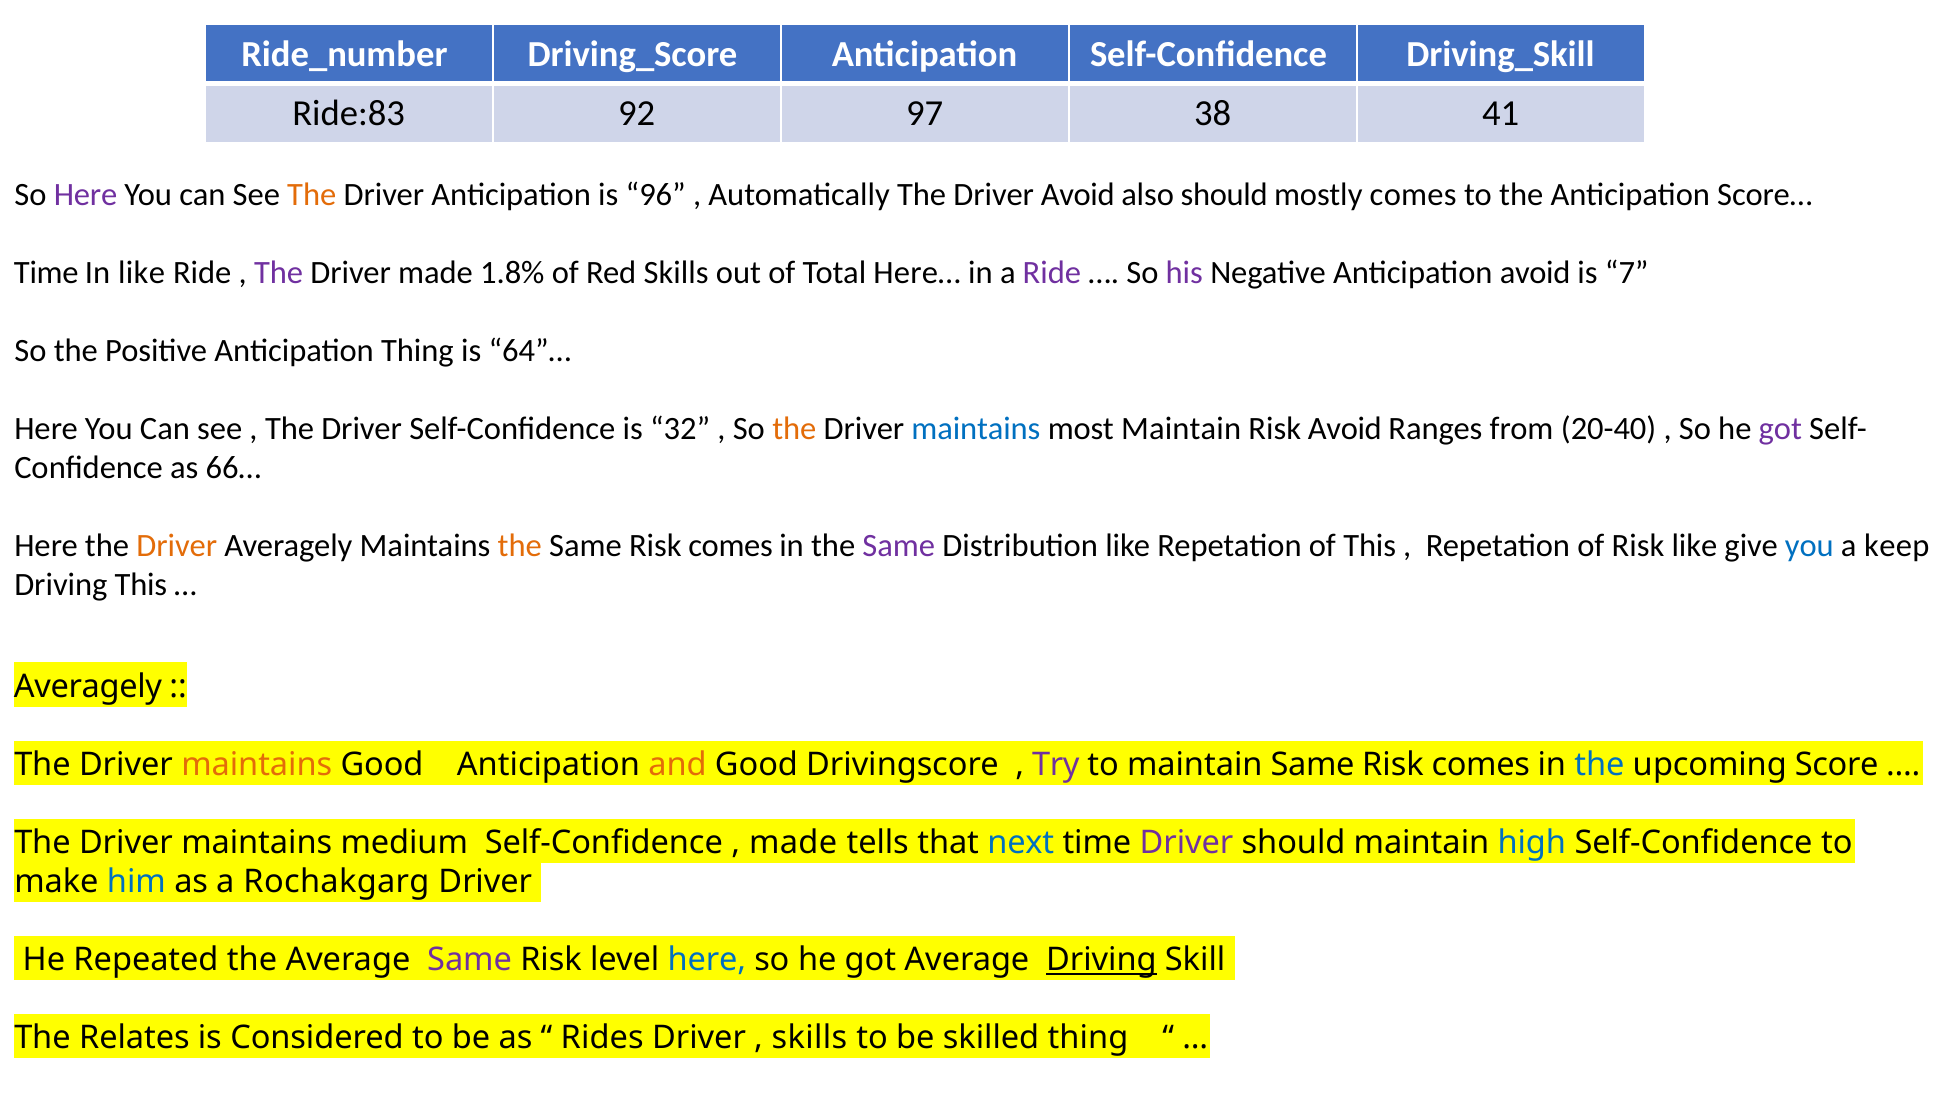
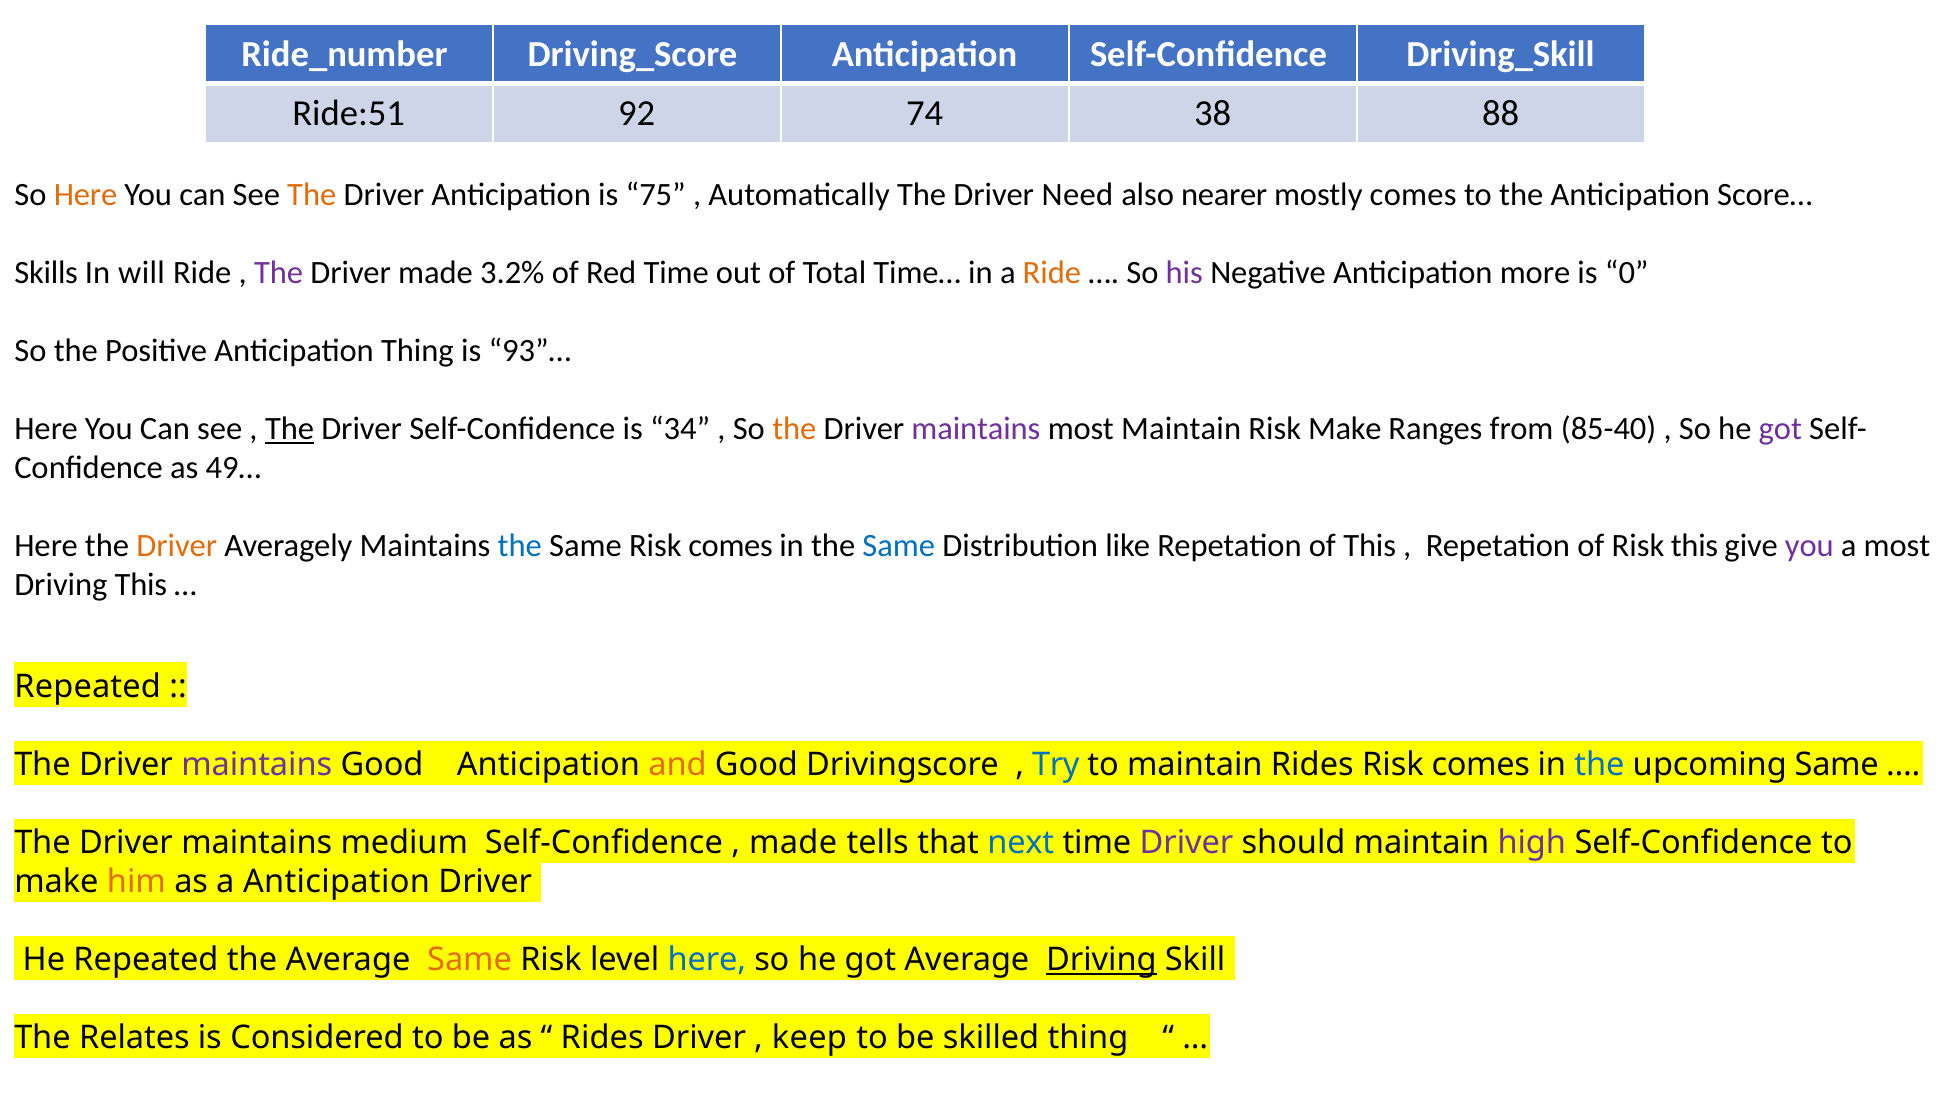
Ride:83: Ride:83 -> Ride:51
97: 97 -> 74
41: 41 -> 88
Here at (85, 194) colour: purple -> orange
96: 96 -> 75
Driver Avoid: Avoid -> Need
also should: should -> nearer
Time at (46, 273): Time -> Skills
In like: like -> will
1.8%: 1.8% -> 3.2%
Red Skills: Skills -> Time
Here…: Here… -> Time…
Ride at (1052, 273) colour: purple -> orange
Anticipation avoid: avoid -> more
7: 7 -> 0
64”…: 64”… -> 93”…
The at (290, 429) underline: none -> present
32: 32 -> 34
maintains at (976, 429) colour: blue -> purple
Risk Avoid: Avoid -> Make
20-40: 20-40 -> 85-40
66…: 66… -> 49…
the at (520, 546) colour: orange -> blue
Same at (899, 546) colour: purple -> blue
Risk like: like -> this
you at (1809, 546) colour: blue -> purple
a keep: keep -> most
Averagely at (88, 687): Averagely -> Repeated
maintains at (257, 765) colour: orange -> purple
Try colour: purple -> blue
maintain Same: Same -> Rides
upcoming Score: Score -> Same
high colour: blue -> purple
him colour: blue -> orange
a Rochakgarg: Rochakgarg -> Anticipation
Same at (470, 960) colour: purple -> orange
skills at (809, 1039): skills -> keep
